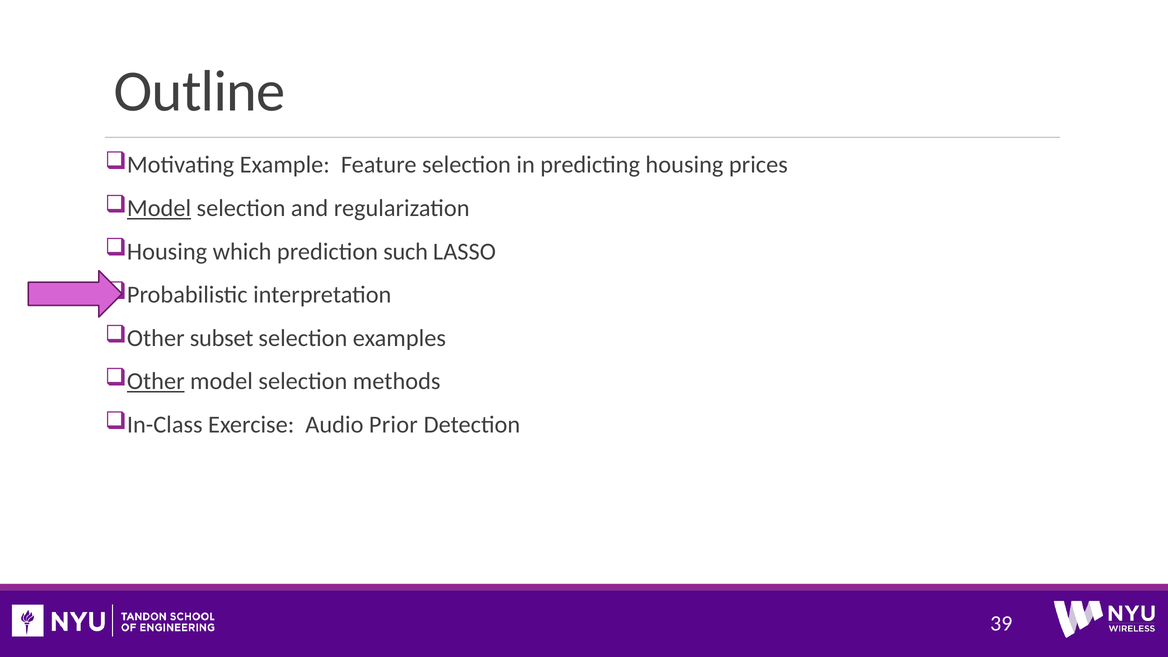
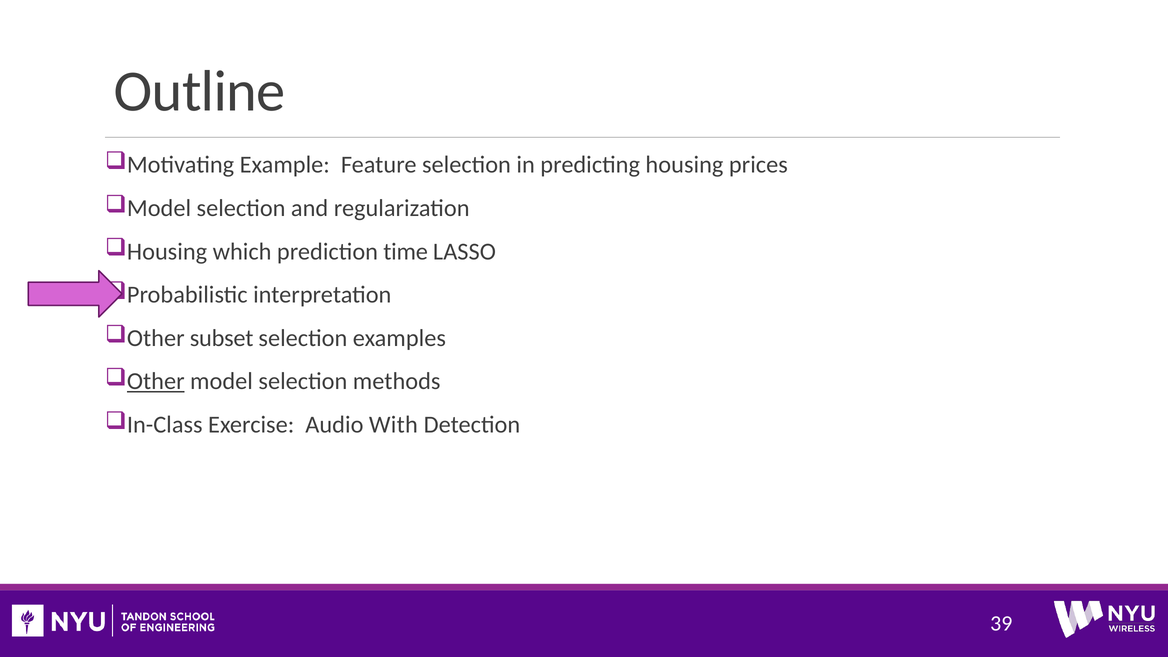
Model at (159, 208) underline: present -> none
such: such -> time
Prior: Prior -> With
